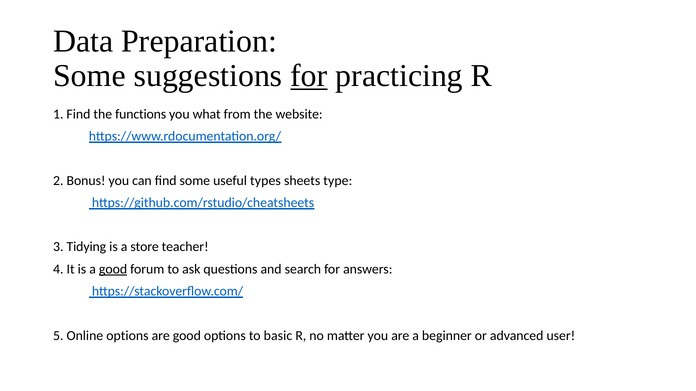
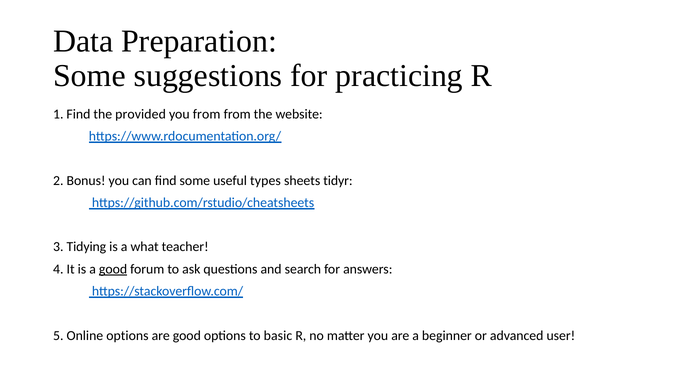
for at (309, 76) underline: present -> none
functions: functions -> provided
you what: what -> from
type: type -> tidyr
store: store -> what
